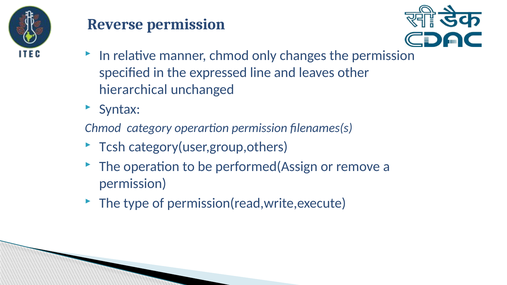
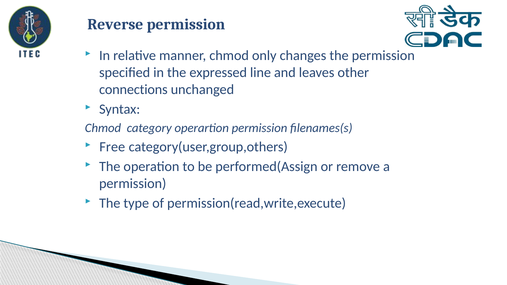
hierarchical: hierarchical -> connections
Tcsh: Tcsh -> Free
